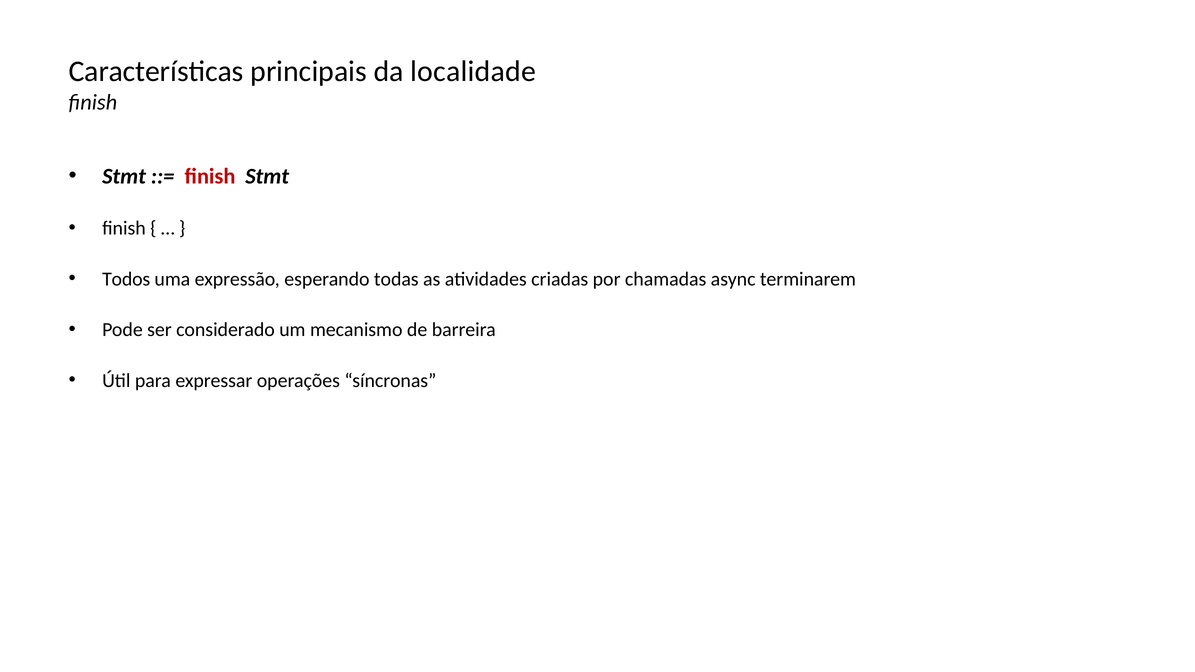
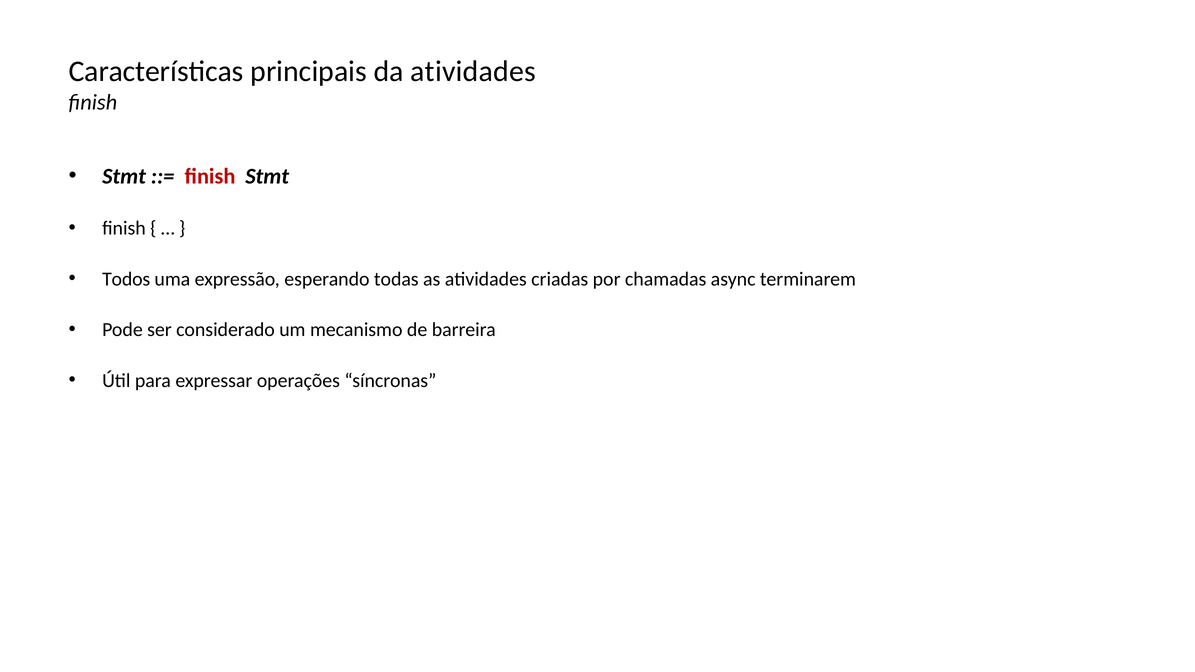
da localidade: localidade -> atividades
